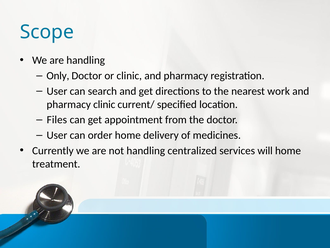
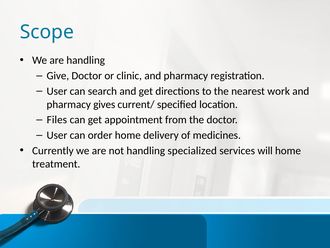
Only: Only -> Give
pharmacy clinic: clinic -> gives
centralized: centralized -> specialized
